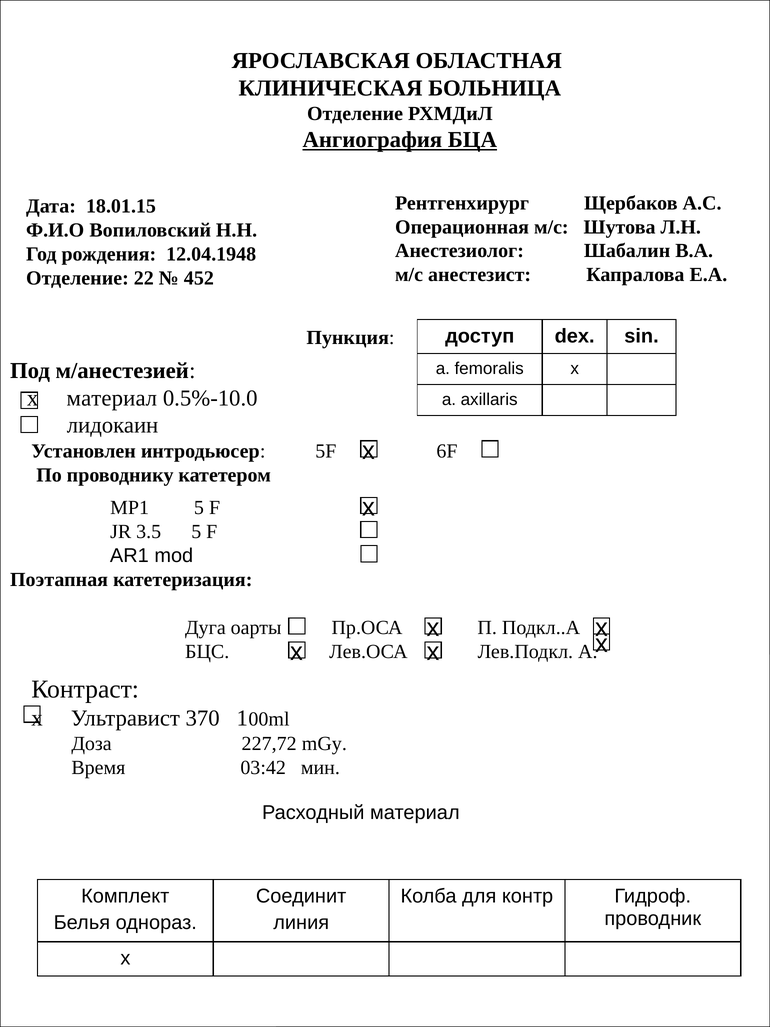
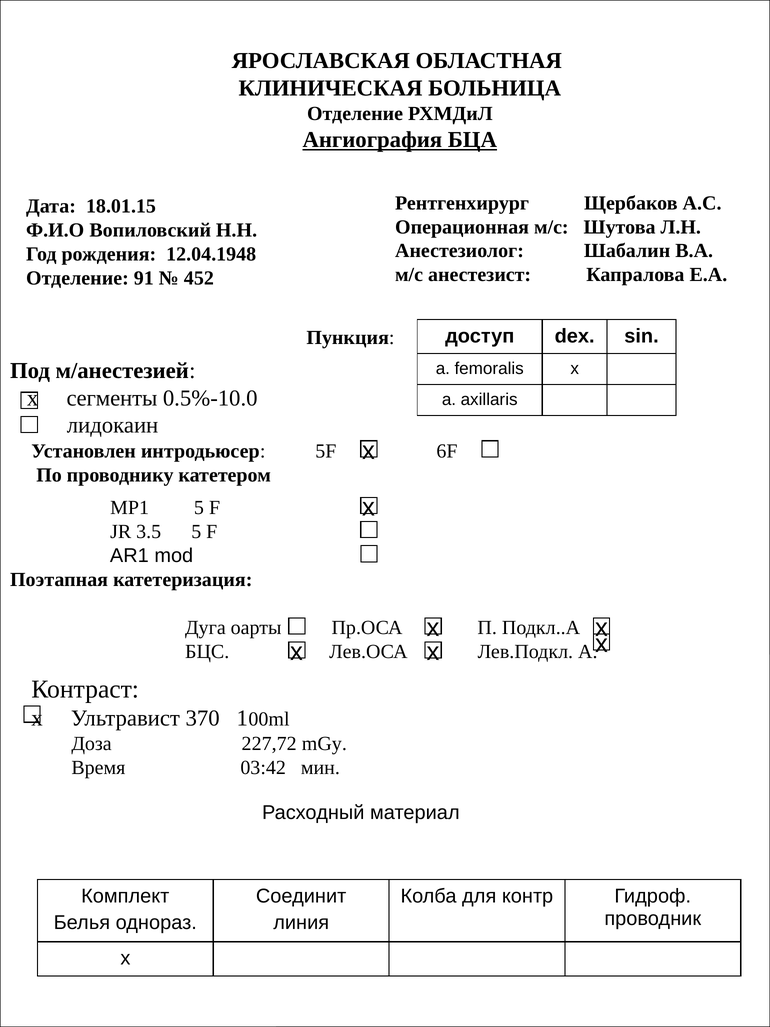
22: 22 -> 91
х материал: материал -> сегменты
